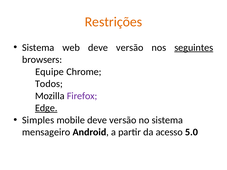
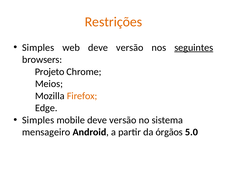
Sistema at (38, 48): Sistema -> Simples
Equipe: Equipe -> Projeto
Todos: Todos -> Meios
Firefox colour: purple -> orange
Edge underline: present -> none
acesso: acesso -> órgãos
